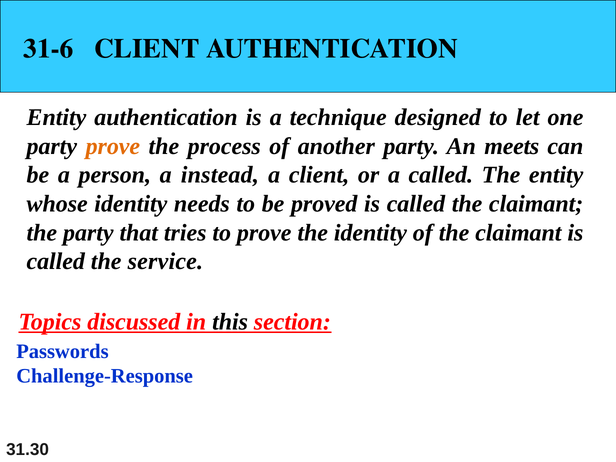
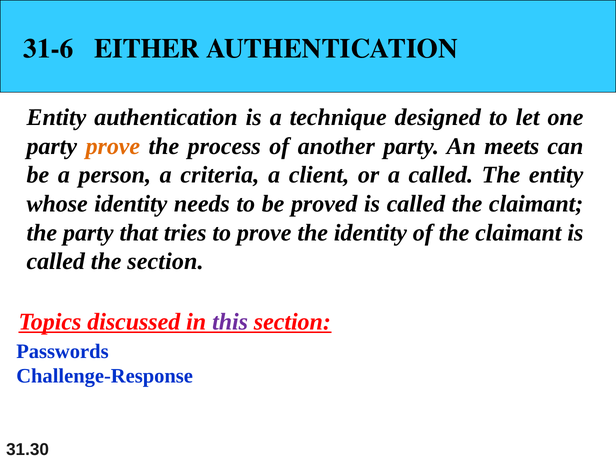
31-6 CLIENT: CLIENT -> EITHER
instead: instead -> criteria
the service: service -> section
this colour: black -> purple
